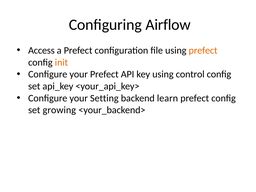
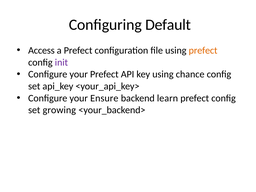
Airflow: Airflow -> Default
init colour: orange -> purple
control: control -> chance
Setting: Setting -> Ensure
